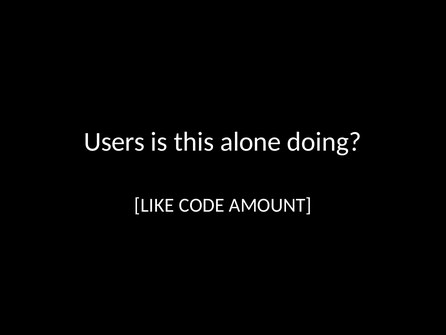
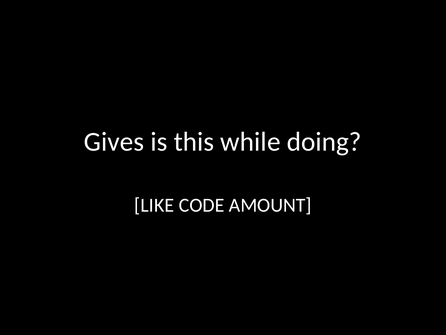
Users: Users -> Gives
alone: alone -> while
